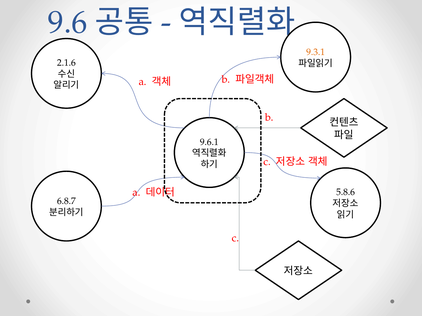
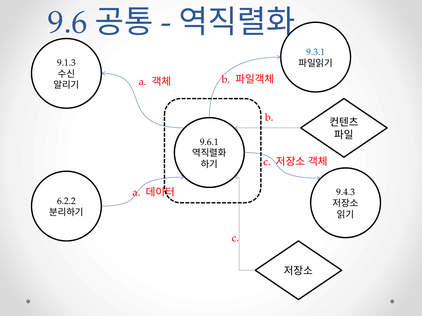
9.3.1 colour: orange -> blue
2.1.6: 2.1.6 -> 9.1.3
5.8.6: 5.8.6 -> 9.4.3
6.8.7: 6.8.7 -> 6.2.2
